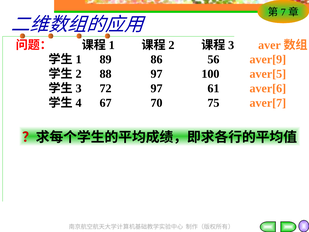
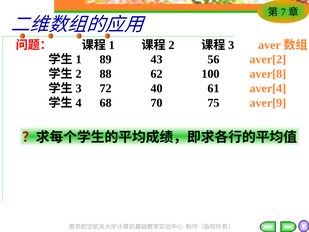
86: 86 -> 43
aver[9: aver[9 -> aver[2
88 97: 97 -> 62
aver[5: aver[5 -> aver[8
72 97: 97 -> 40
aver[6: aver[6 -> aver[4
67: 67 -> 68
aver[7: aver[7 -> aver[9
